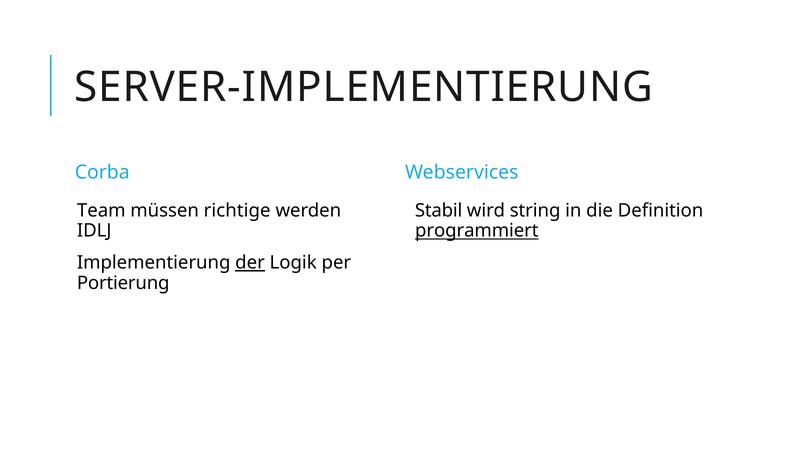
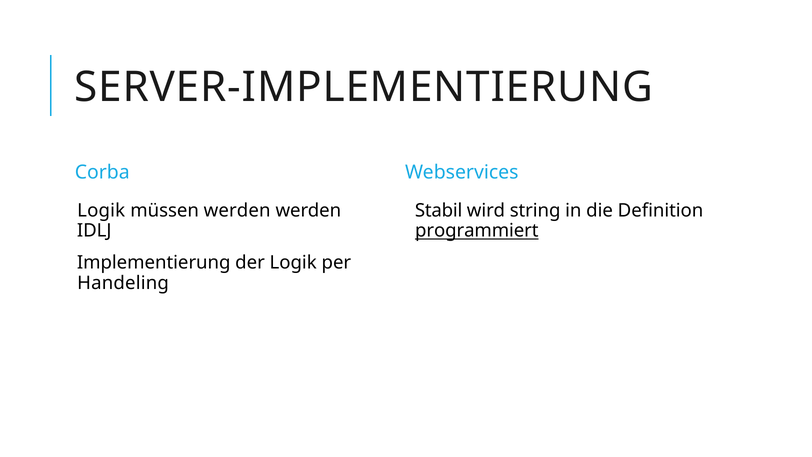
Team at (101, 211): Team -> Logik
müssen richtige: richtige -> werden
der underline: present -> none
Portierung: Portierung -> Handeling
